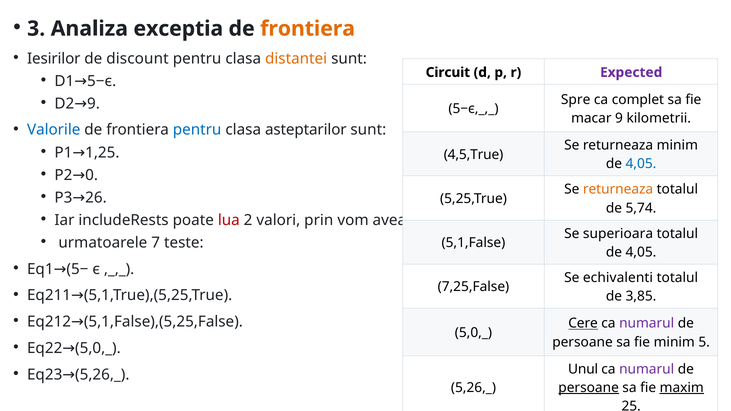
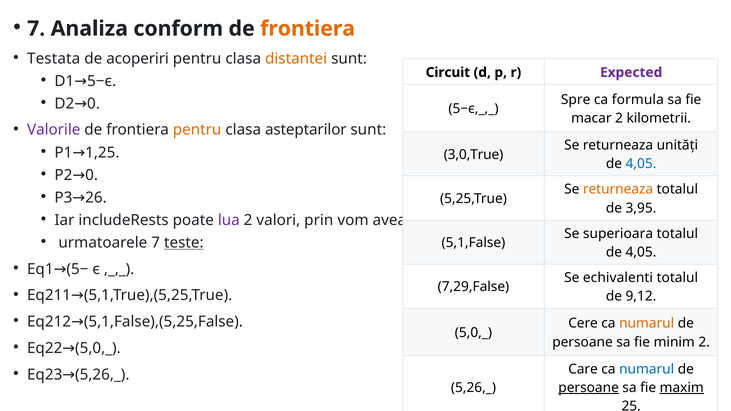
3 at (36, 29): 3 -> 7
exceptia: exceptia -> conform
Iesirilor: Iesirilor -> Testata
discount: discount -> acoperiri
9 at (93, 104): 9 -> 0
complet: complet -> formula
macar 9: 9 -> 2
Valorile colour: blue -> purple
pentru at (197, 130) colour: blue -> orange
returneaza minim: minim -> unități
4,5,True: 4,5,True -> 3,0,True
5,74: 5,74 -> 3,95
lua colour: red -> purple
teste underline: none -> present
7,25,False: 7,25,False -> 7,29,False
3,85: 3,85 -> 9,12
Cere underline: present -> none
numarul at (647, 324) colour: purple -> orange
minim 5: 5 -> 2
Unul: Unul -> Care
numarul at (647, 369) colour: purple -> blue
